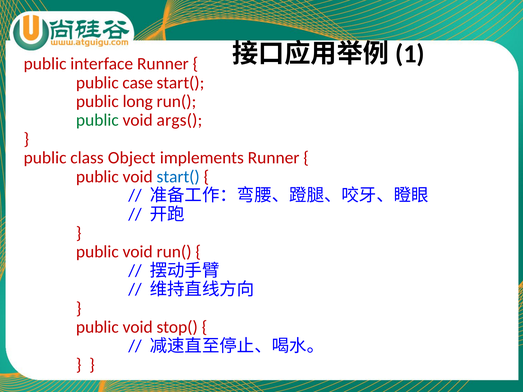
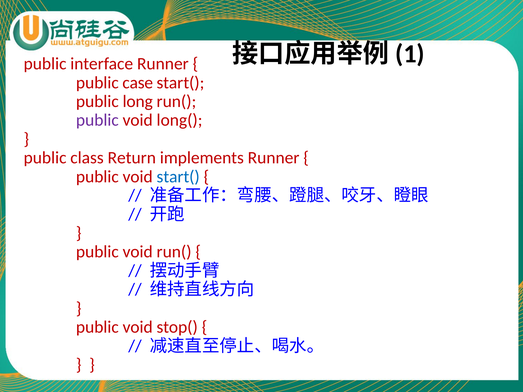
public at (97, 120) colour: green -> purple
args(: args( -> long(
Object: Object -> Return
